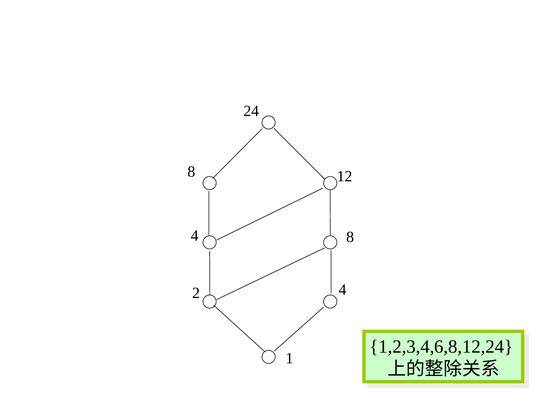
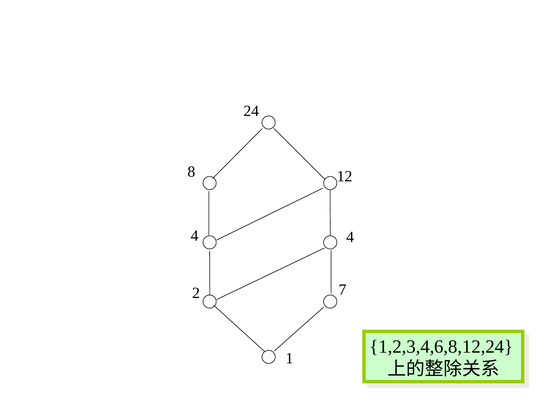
4 8: 8 -> 4
2 4: 4 -> 7
